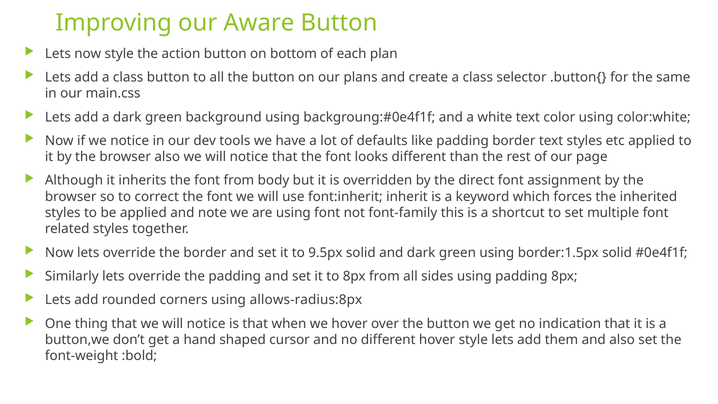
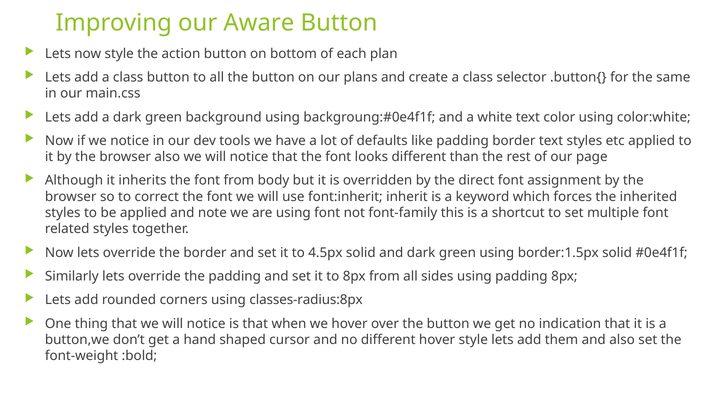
9.5px: 9.5px -> 4.5px
allows-radius:8px: allows-radius:8px -> classes-radius:8px
